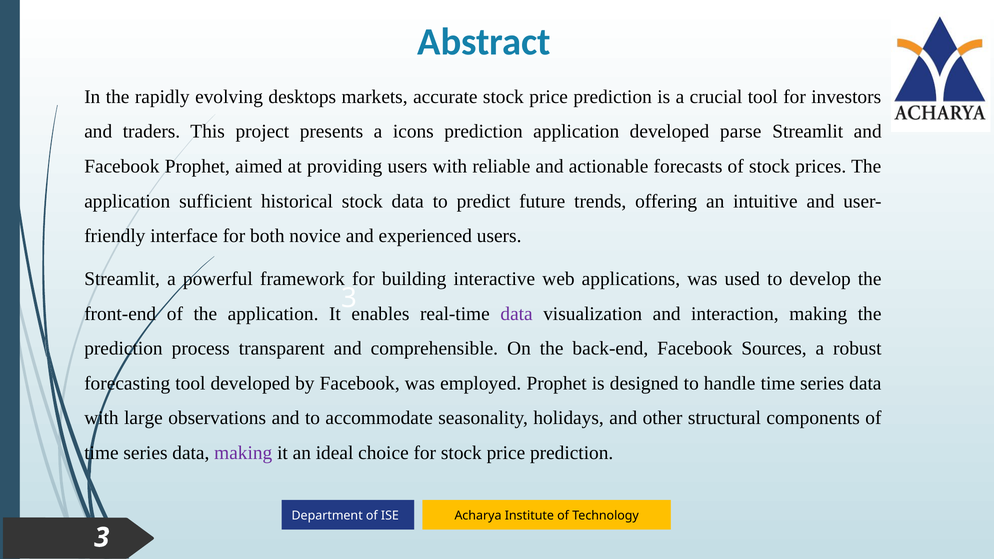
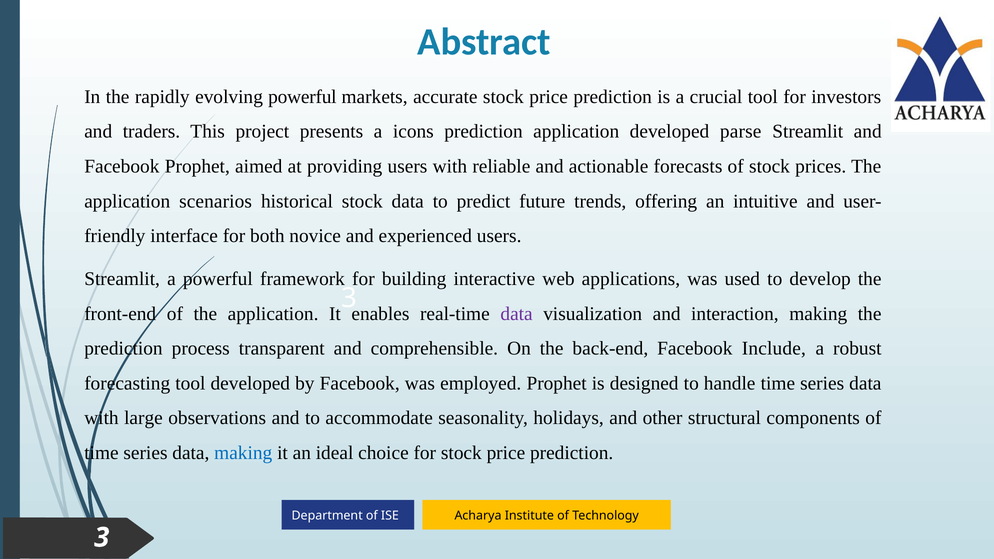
evolving desktops: desktops -> powerful
sufficient: sufficient -> scenarios
Sources: Sources -> Include
making at (243, 453) colour: purple -> blue
